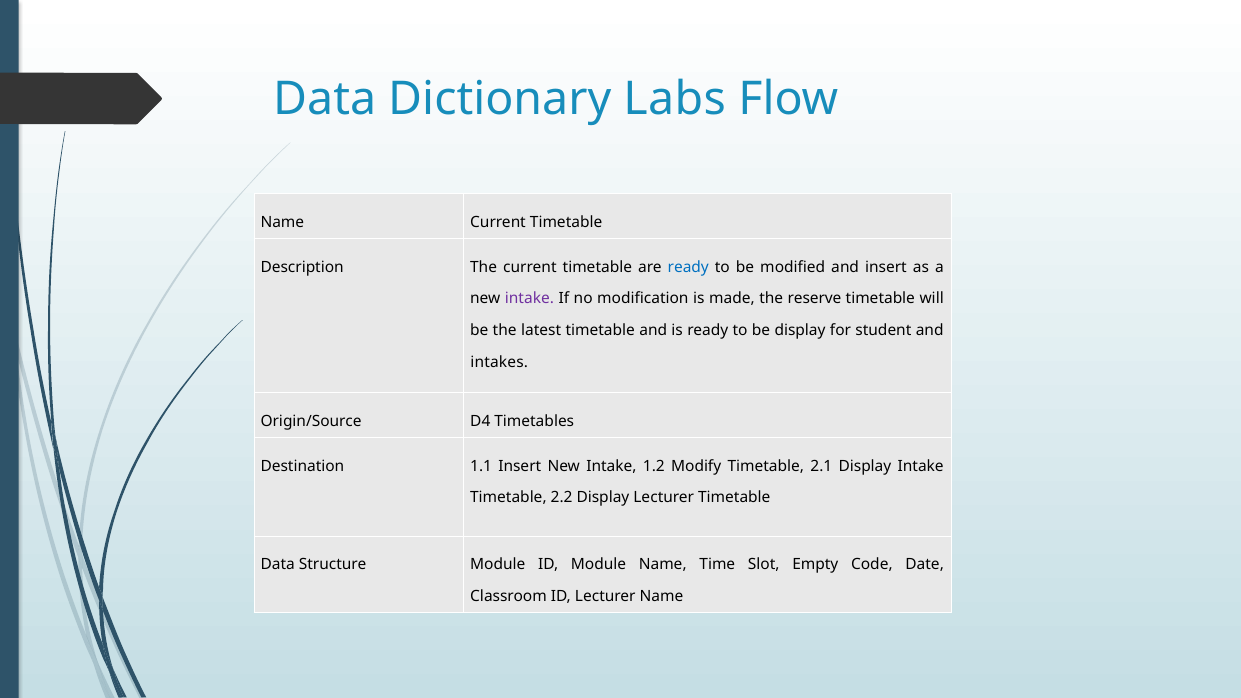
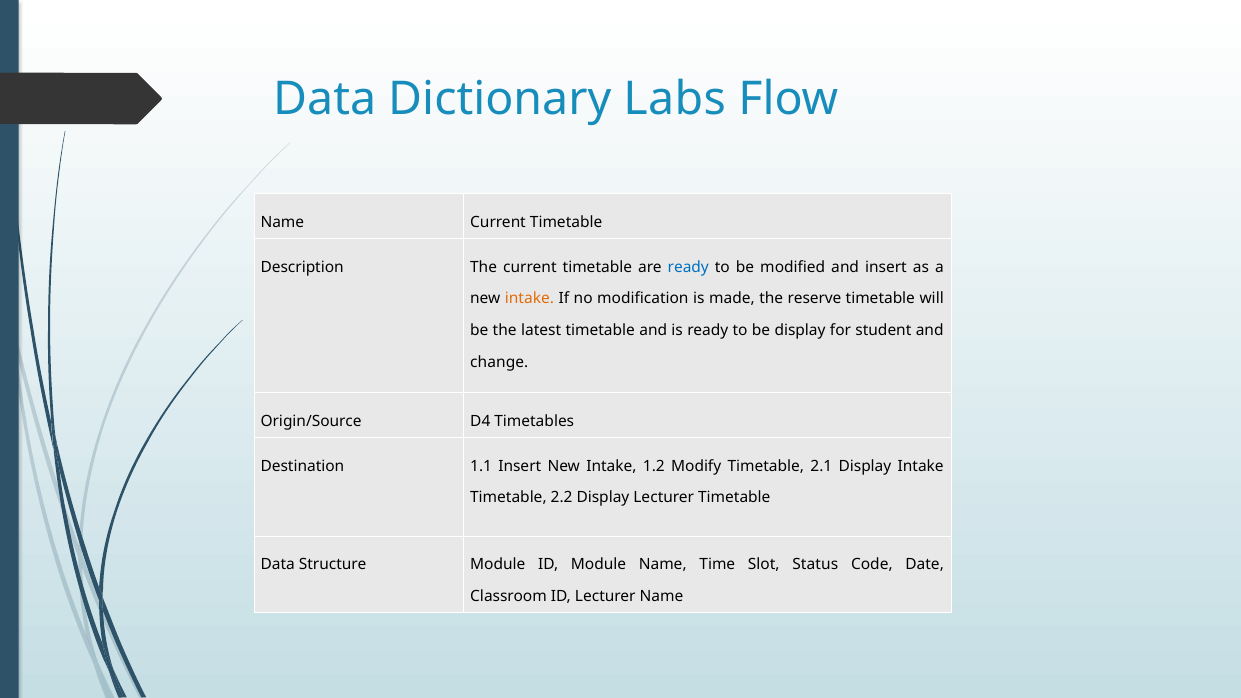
intake at (529, 299) colour: purple -> orange
intakes: intakes -> change
Empty: Empty -> Status
